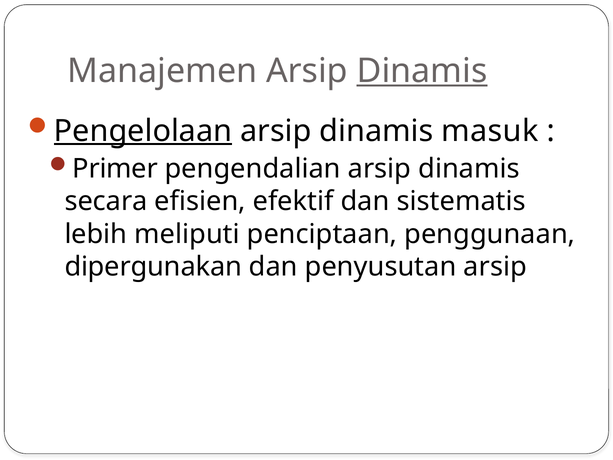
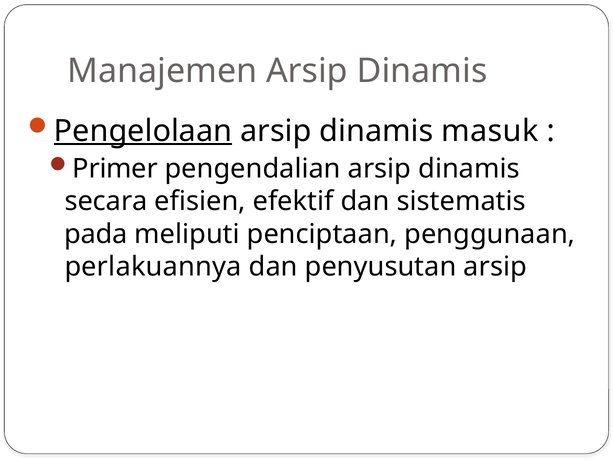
Dinamis at (422, 71) underline: present -> none
lebih: lebih -> pada
dipergunakan: dipergunakan -> perlakuannya
